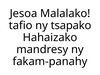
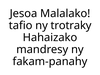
tsapako: tsapako -> trotraky
